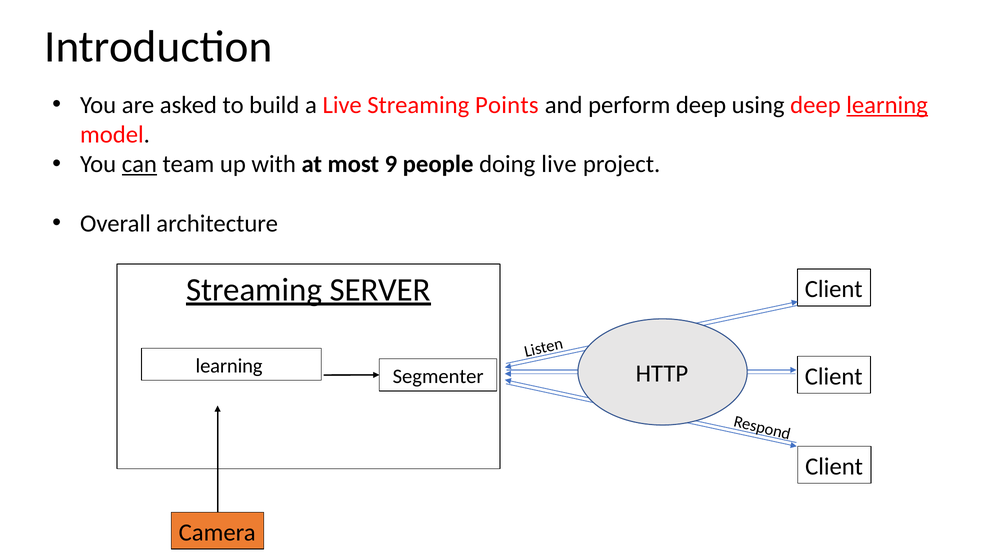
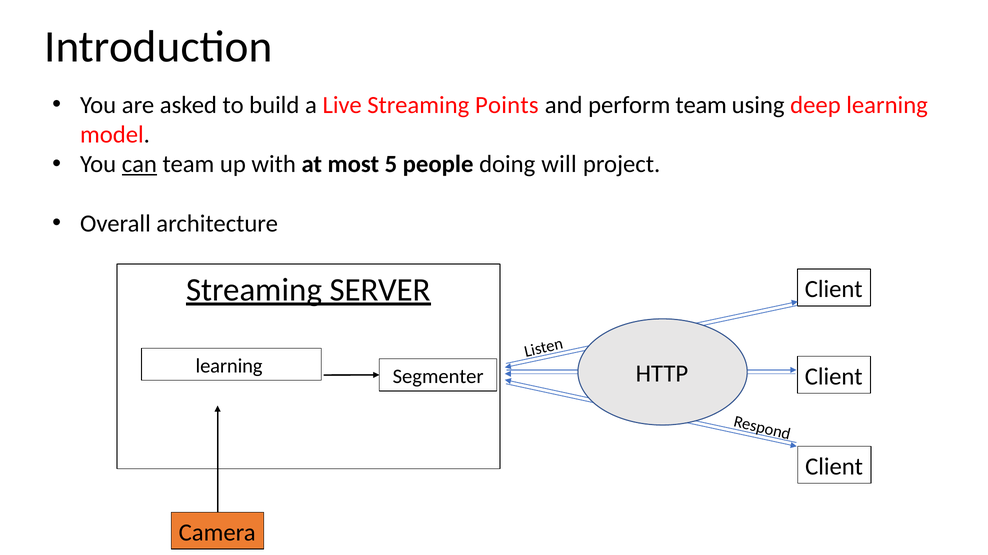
perform deep: deep -> team
learning at (887, 105) underline: present -> none
9: 9 -> 5
doing live: live -> will
